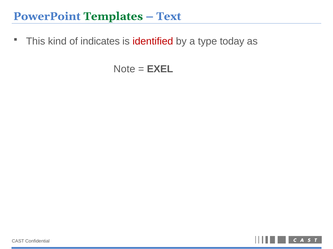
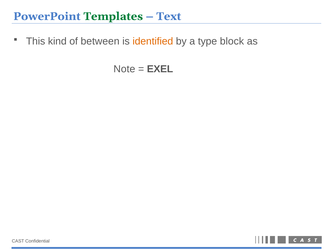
indicates: indicates -> between
identified colour: red -> orange
today: today -> block
